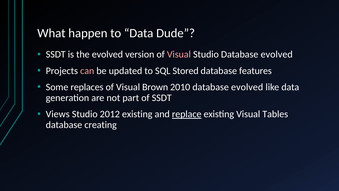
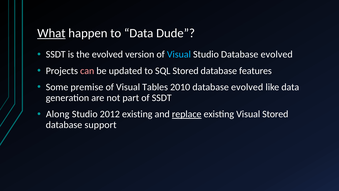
What underline: none -> present
Visual at (179, 54) colour: pink -> light blue
replaces: replaces -> premise
Brown: Brown -> Tables
Views: Views -> Along
Visual Tables: Tables -> Stored
creating: creating -> support
